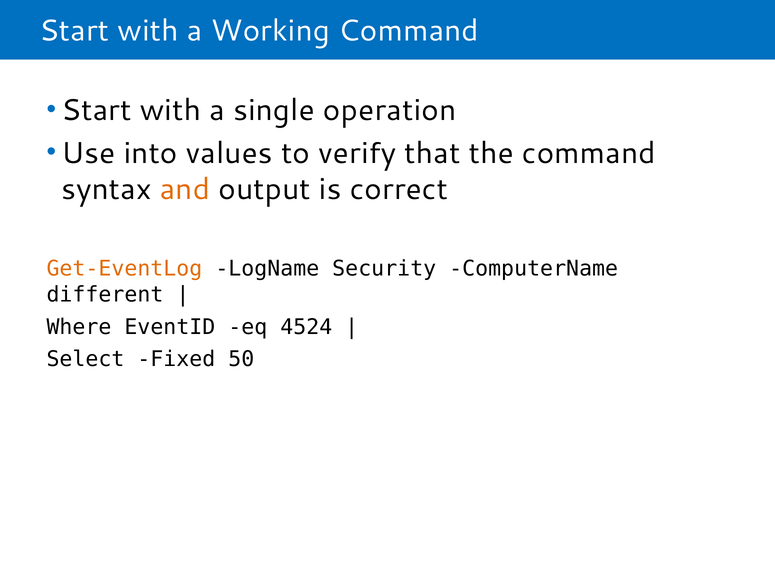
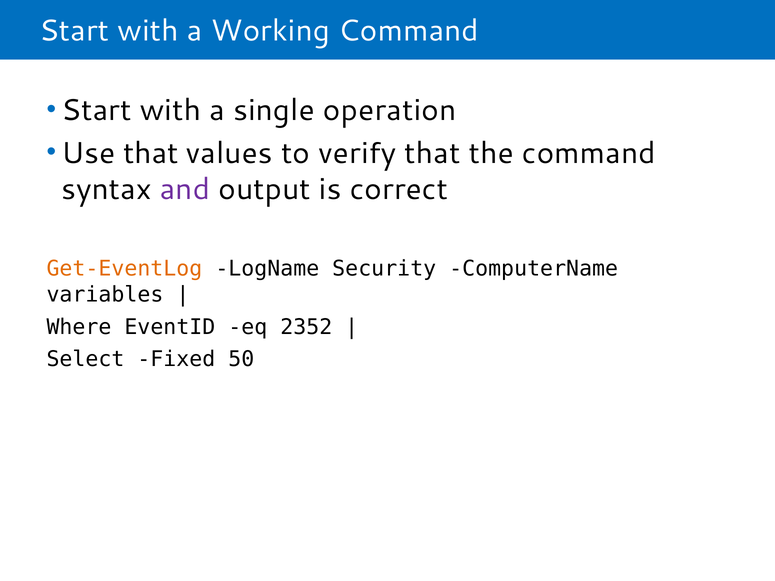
Use into: into -> that
and colour: orange -> purple
different: different -> variables
4524: 4524 -> 2352
